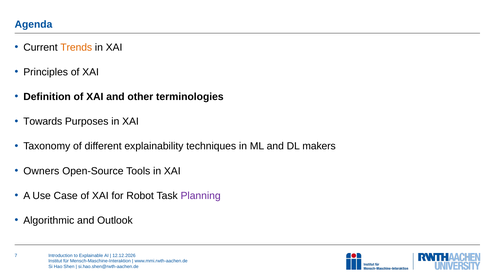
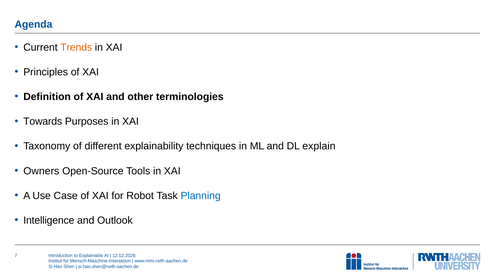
makers: makers -> explain
Planning colour: purple -> blue
Algorithmic: Algorithmic -> Intelligence
